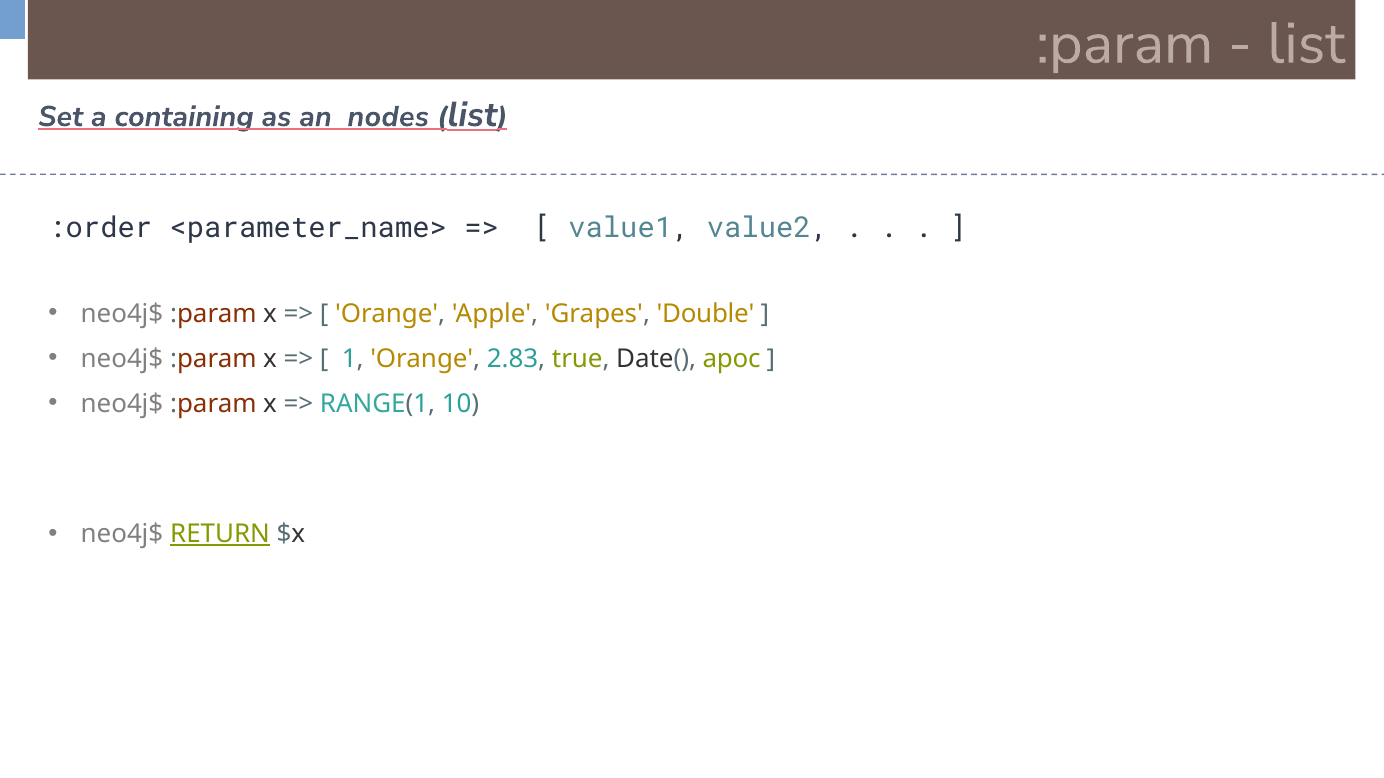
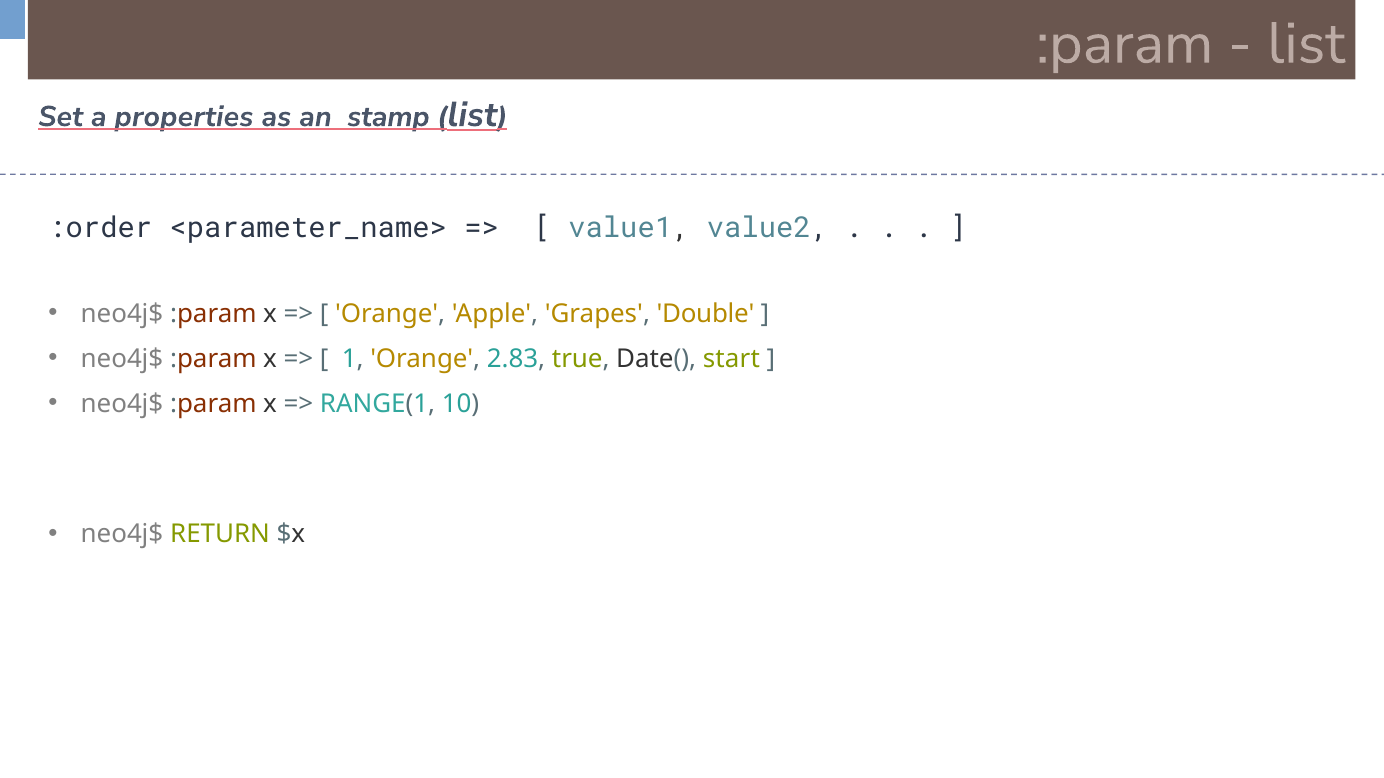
containing: containing -> properties
nodes: nodes -> stamp
apoc: apoc -> start
RETURN underline: present -> none
